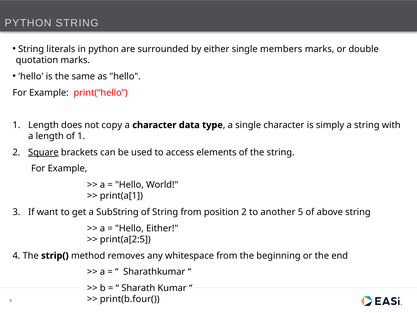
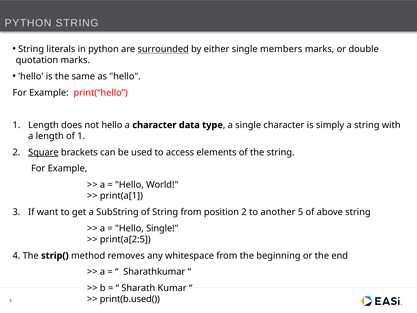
surrounded underline: none -> present
not copy: copy -> hello
Hello Either: Either -> Single
print(b.four(: print(b.four( -> print(b.used(
